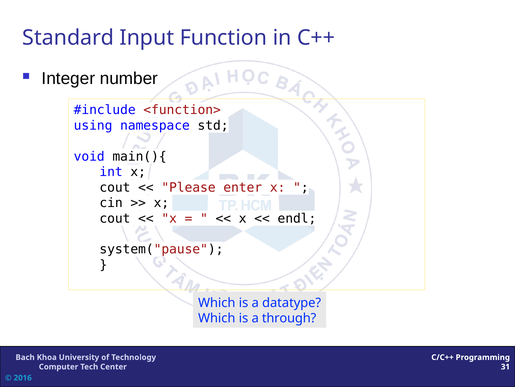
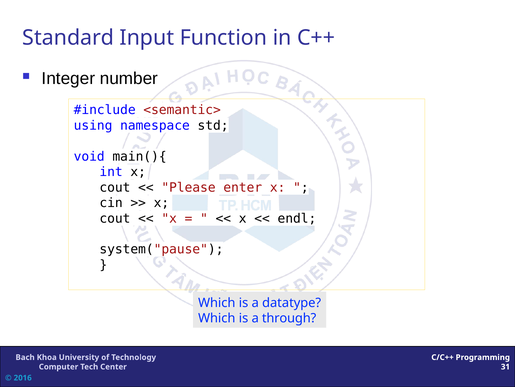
<function>: <function> -> <semantic>
